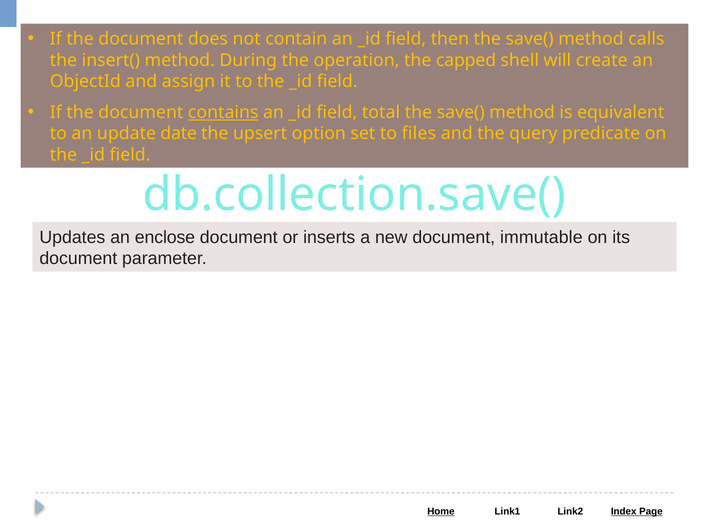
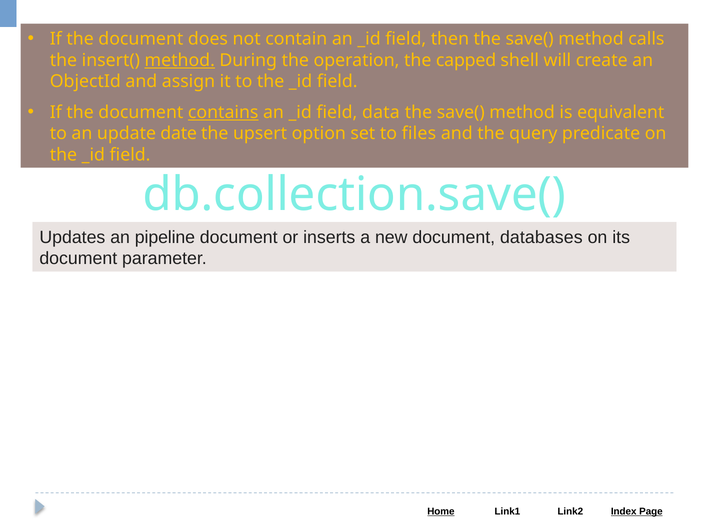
method at (180, 60) underline: none -> present
total: total -> data
enclose: enclose -> pipeline
immutable: immutable -> databases
